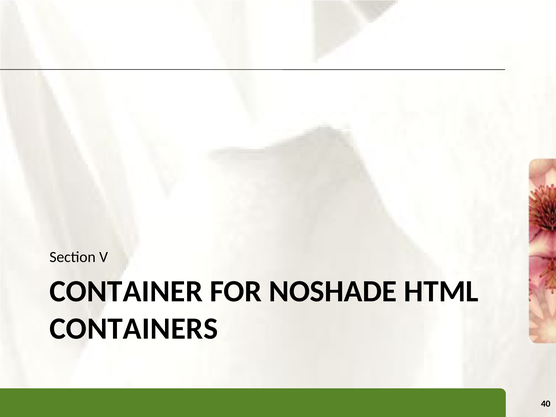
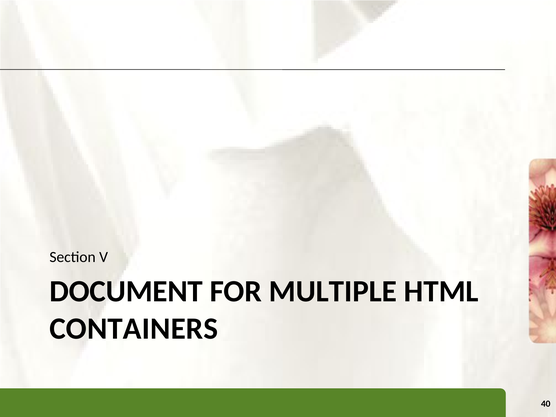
CONTAINER: CONTAINER -> DOCUMENT
NOSHADE: NOSHADE -> MULTIPLE
